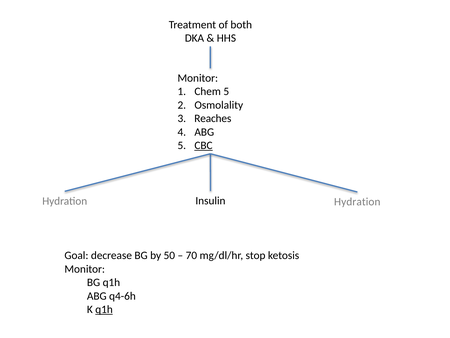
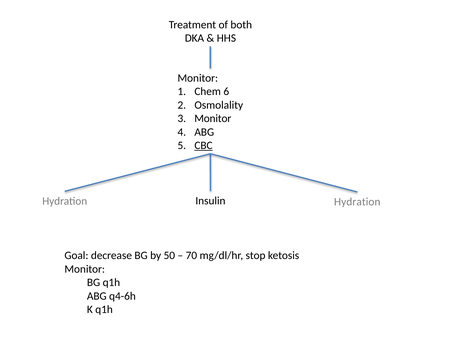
Chem 5: 5 -> 6
Reaches at (213, 118): Reaches -> Monitor
q1h at (104, 309) underline: present -> none
